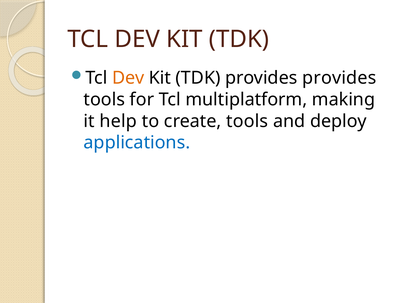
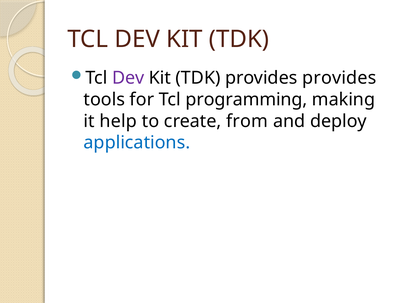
Dev at (128, 78) colour: orange -> purple
multiplatform: multiplatform -> programming
create tools: tools -> from
